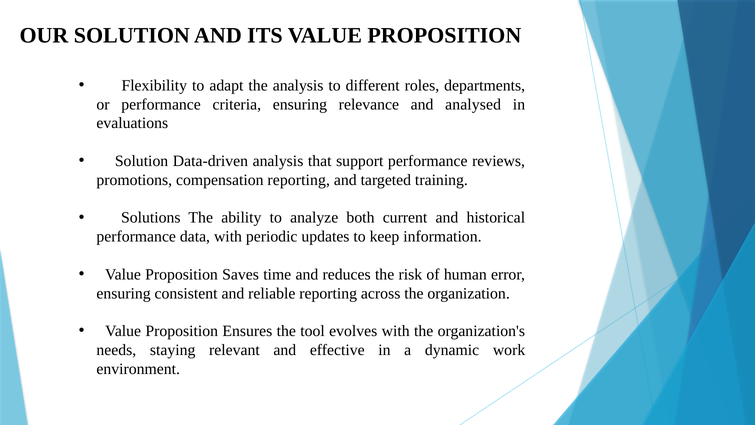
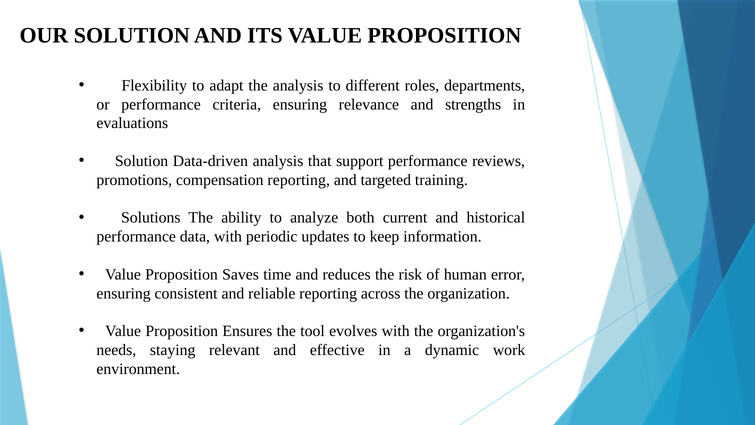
analysed: analysed -> strengths
